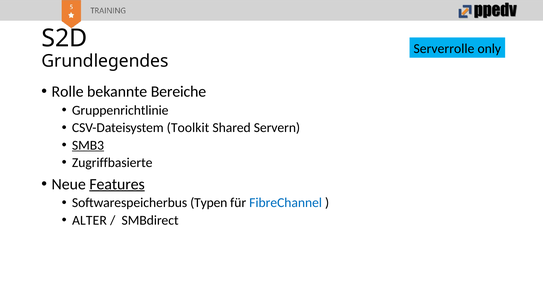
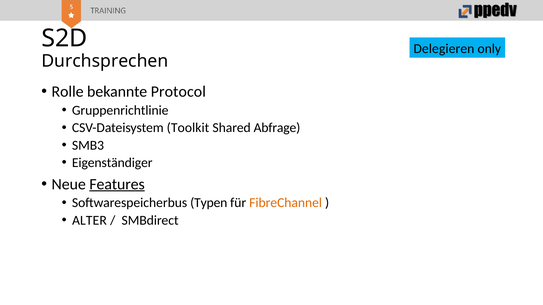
Serverrolle: Serverrolle -> Delegieren
Grundlegendes: Grundlegendes -> Durchsprechen
Bereiche: Bereiche -> Protocol
Servern: Servern -> Abfrage
SMB3 underline: present -> none
Zugriffbasierte: Zugriffbasierte -> Eigenständiger
FibreChannel colour: blue -> orange
